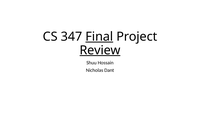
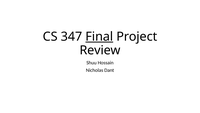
Review underline: present -> none
